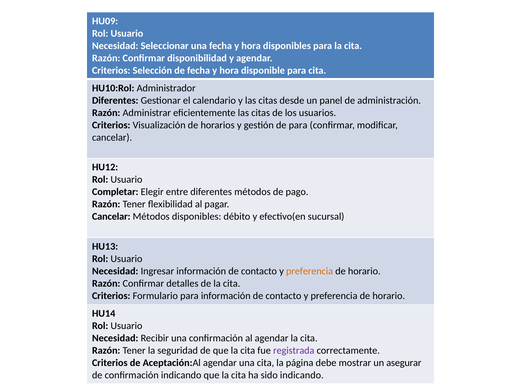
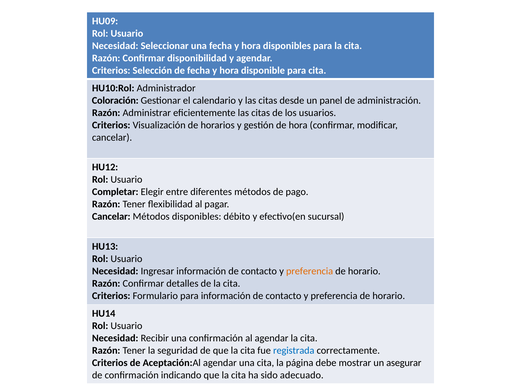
Diferentes at (115, 100): Diferentes -> Coloración
de para: para -> hora
registrada colour: purple -> blue
sido indicando: indicando -> adecuado
